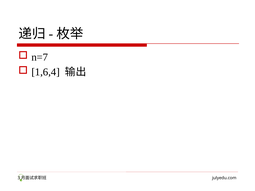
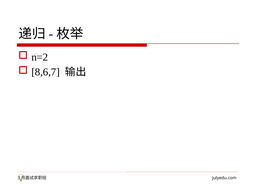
n=7: n=7 -> n=2
1,6,4: 1,6,4 -> 8,6,7
